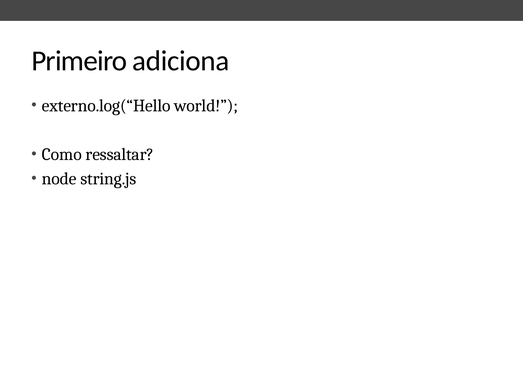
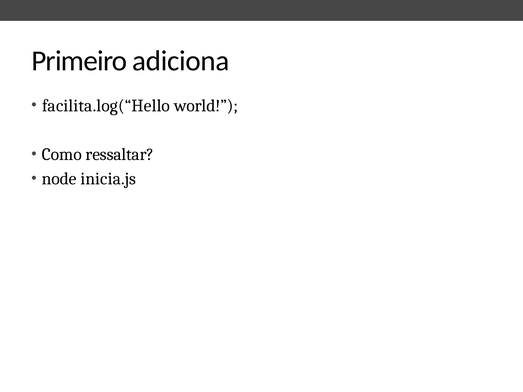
externo.log(“Hello: externo.log(“Hello -> facilita.log(“Hello
string.js: string.js -> inicia.js
